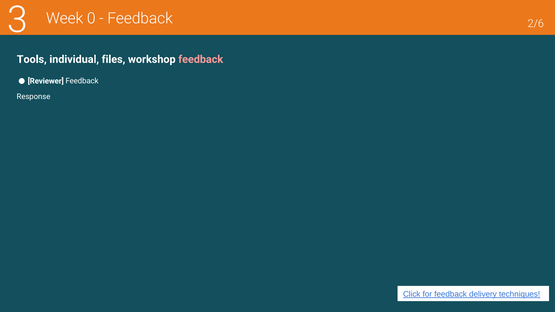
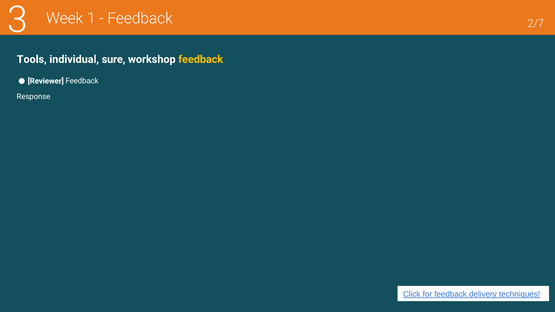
0: 0 -> 1
2/6: 2/6 -> 2/7
files: files -> sure
feedback at (201, 59) colour: pink -> yellow
